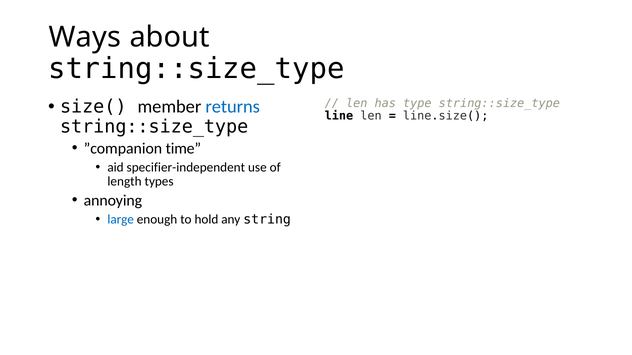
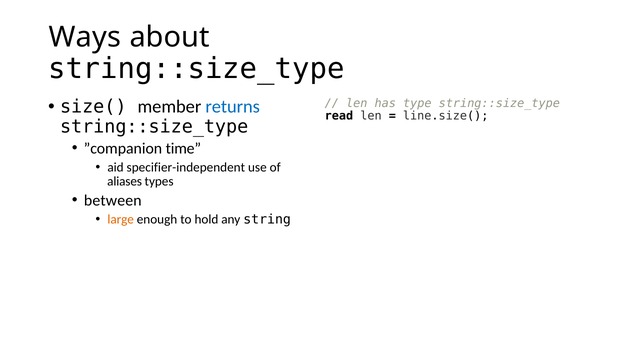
line: line -> read
length: length -> aliases
annoying: annoying -> between
large colour: blue -> orange
